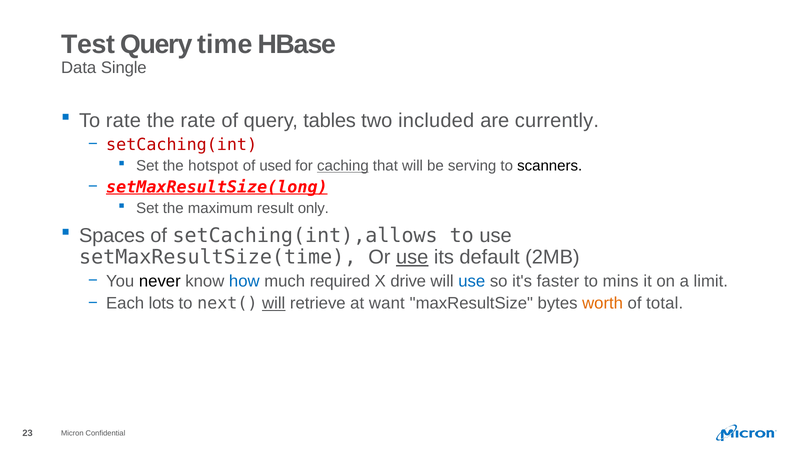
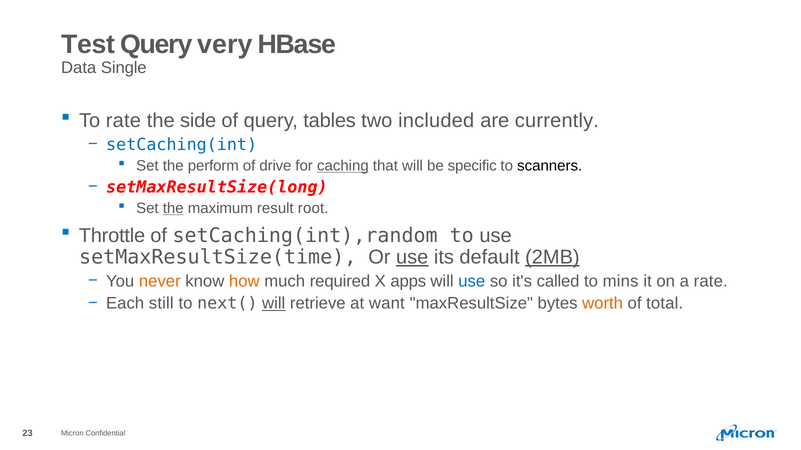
time: time -> very
the rate: rate -> side
setCaching(int colour: red -> blue
hotspot: hotspot -> perform
used: used -> drive
serving: serving -> specific
setMaxResultSize(long underline: present -> none
the at (173, 209) underline: none -> present
only: only -> root
Spaces: Spaces -> Throttle
setCaching(int),allows: setCaching(int),allows -> setCaching(int),random
2MB underline: none -> present
never colour: black -> orange
how colour: blue -> orange
drive: drive -> apps
faster: faster -> called
a limit: limit -> rate
lots: lots -> still
